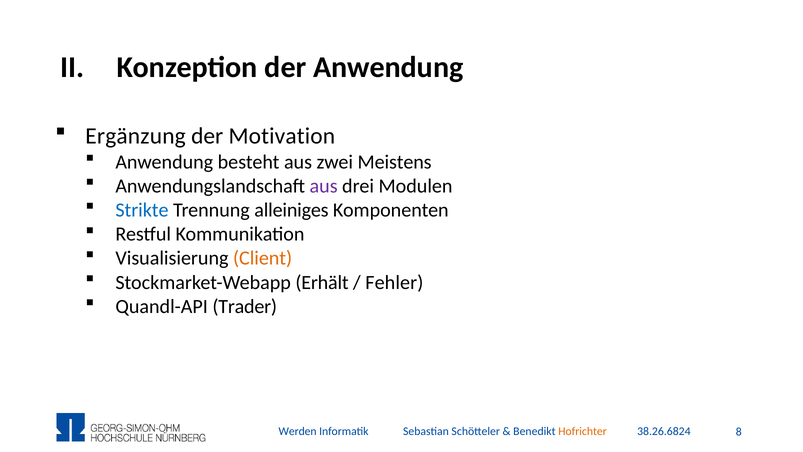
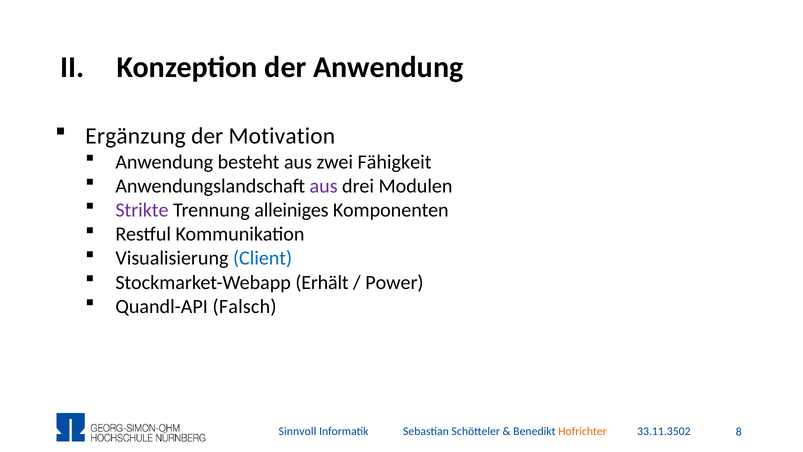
Meistens: Meistens -> Fähigkeit
Strikte colour: blue -> purple
Client colour: orange -> blue
Fehler: Fehler -> Power
Trader: Trader -> Falsch
Werden: Werden -> Sinnvoll
38.26.6824: 38.26.6824 -> 33.11.3502
